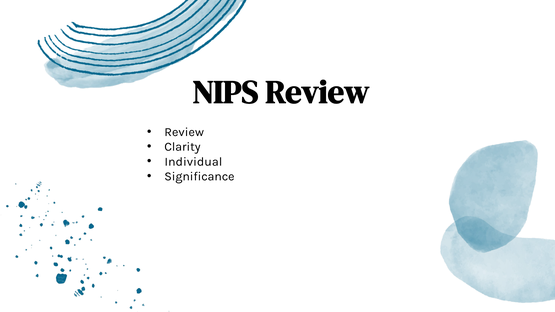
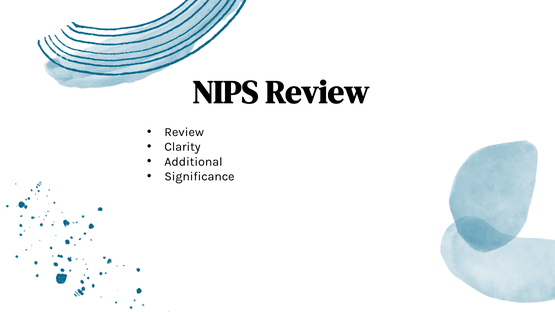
Individual: Individual -> Additional
